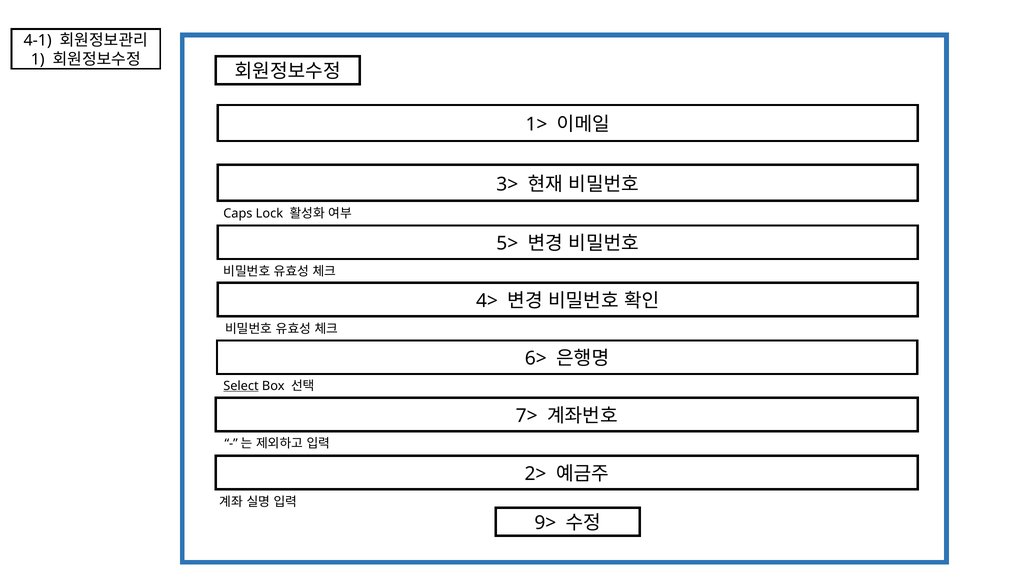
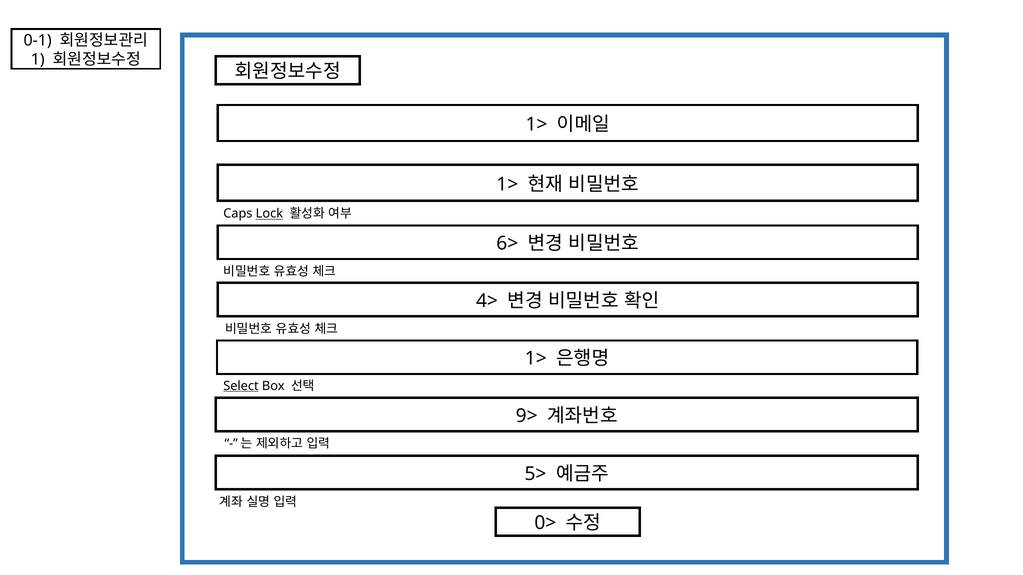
4-1: 4-1 -> 0-1
3> at (507, 184): 3> -> 1>
Lock underline: none -> present
5>: 5> -> 6>
6> at (536, 359): 6> -> 1>
7>: 7> -> 9>
2>: 2> -> 5>
9>: 9> -> 0>
